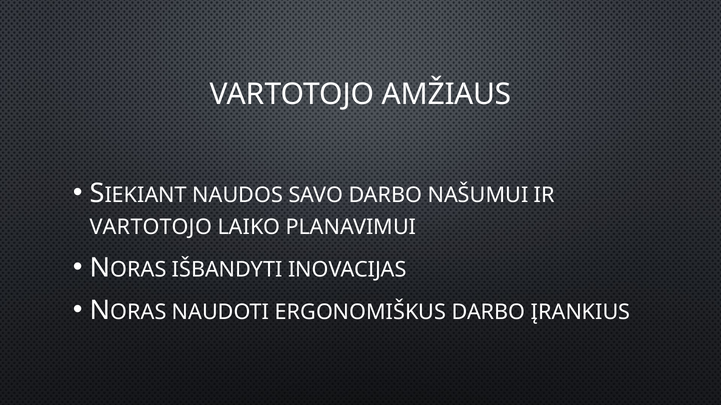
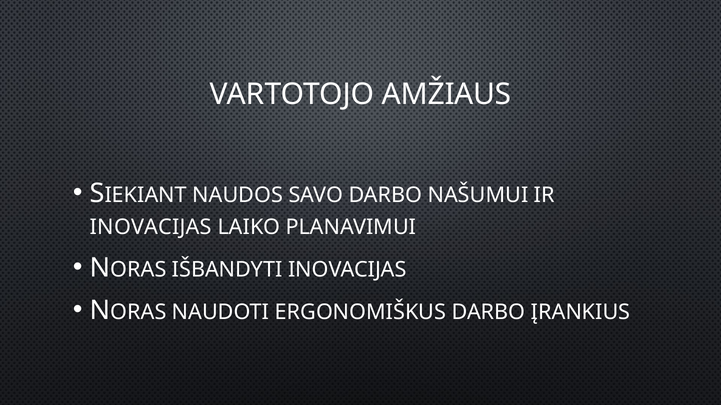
VARTOTOJO at (151, 228): VARTOTOJO -> INOVACIJAS
